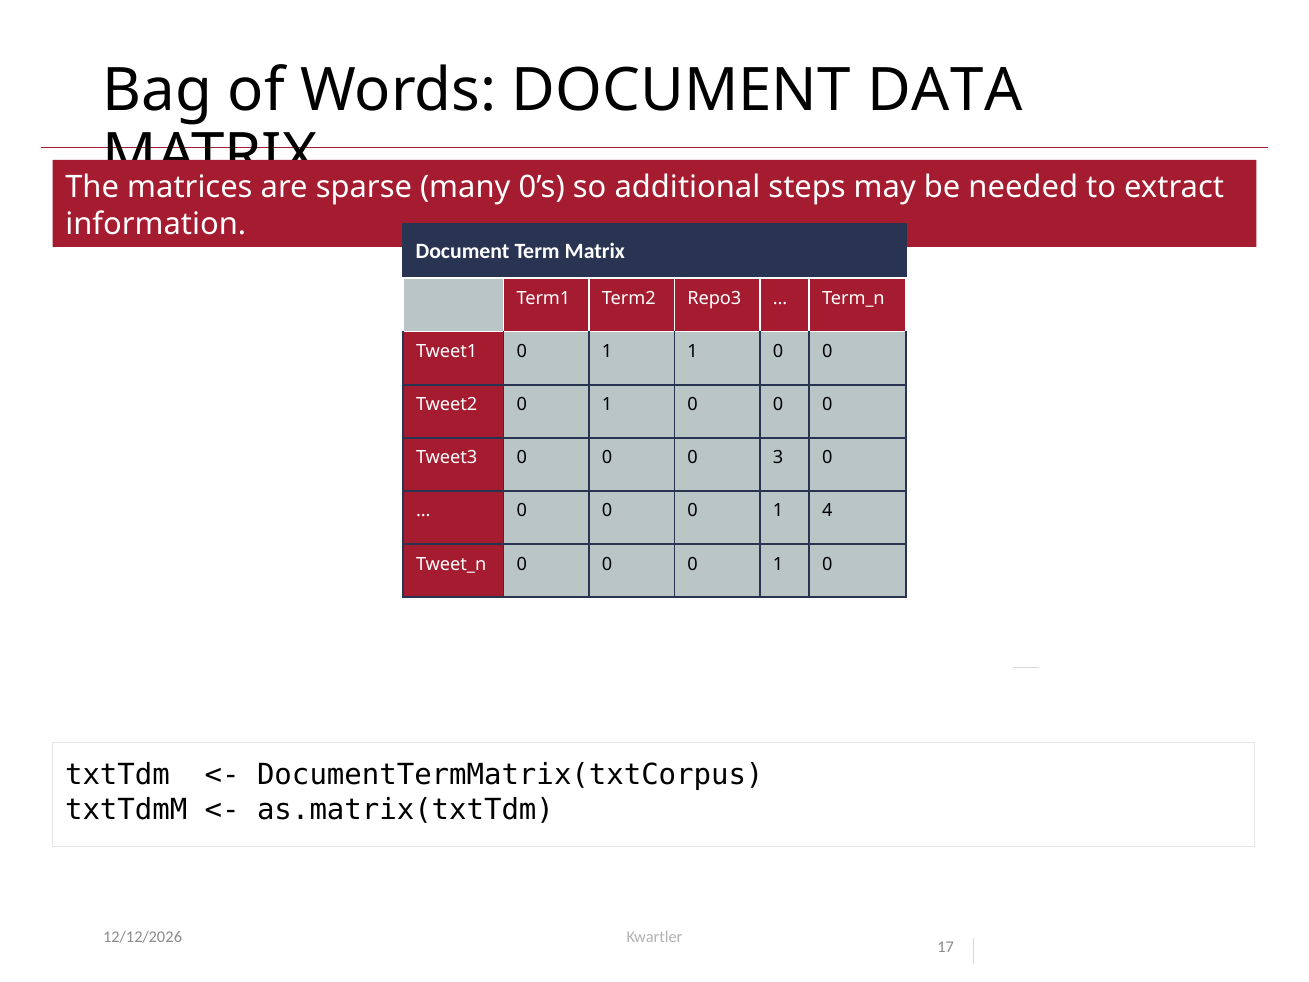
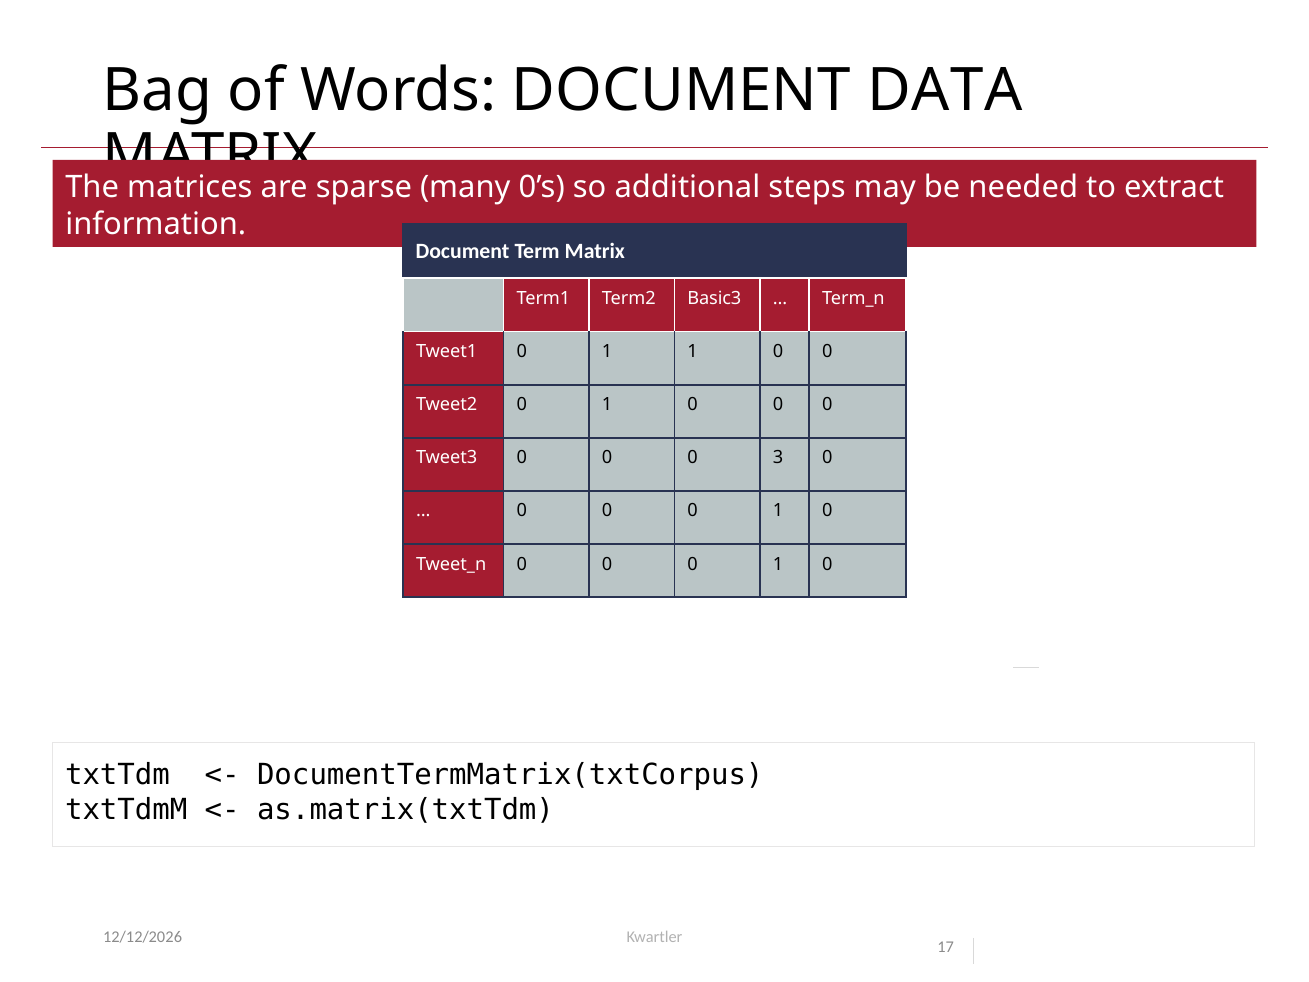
Repo3: Repo3 -> Basic3
4 at (827, 511): 4 -> 0
